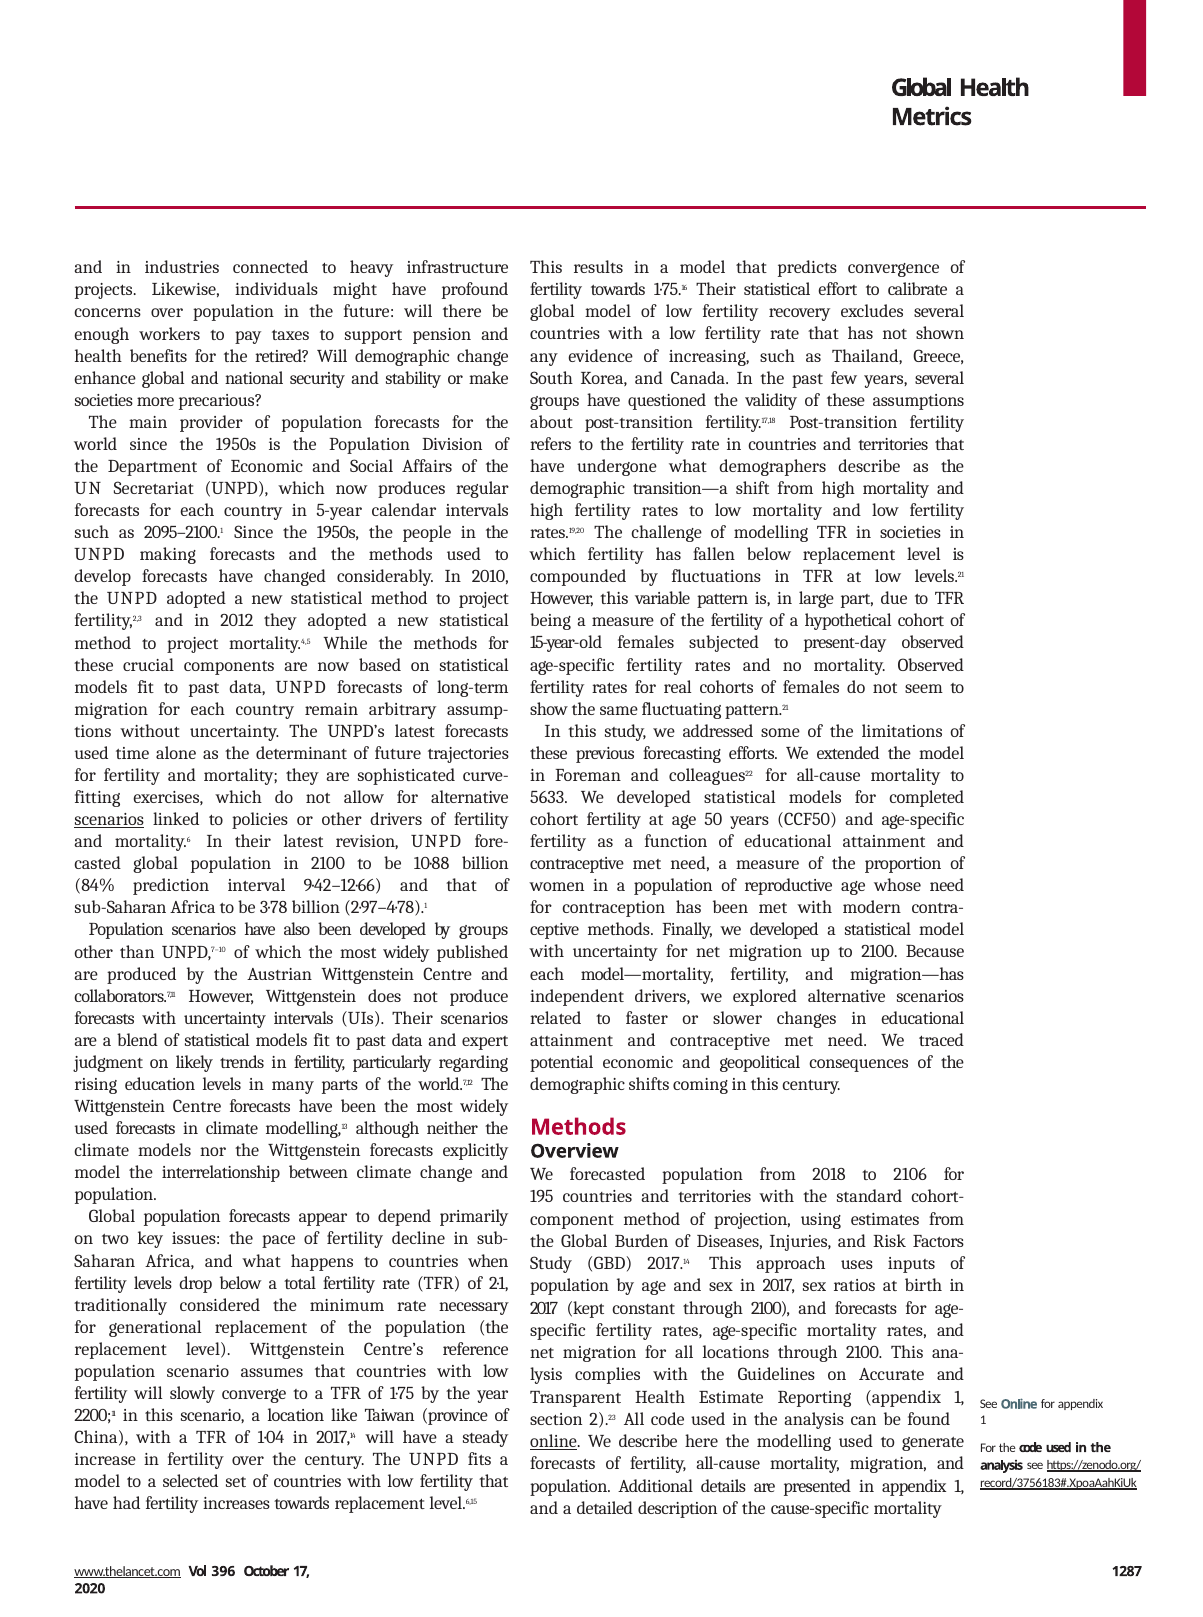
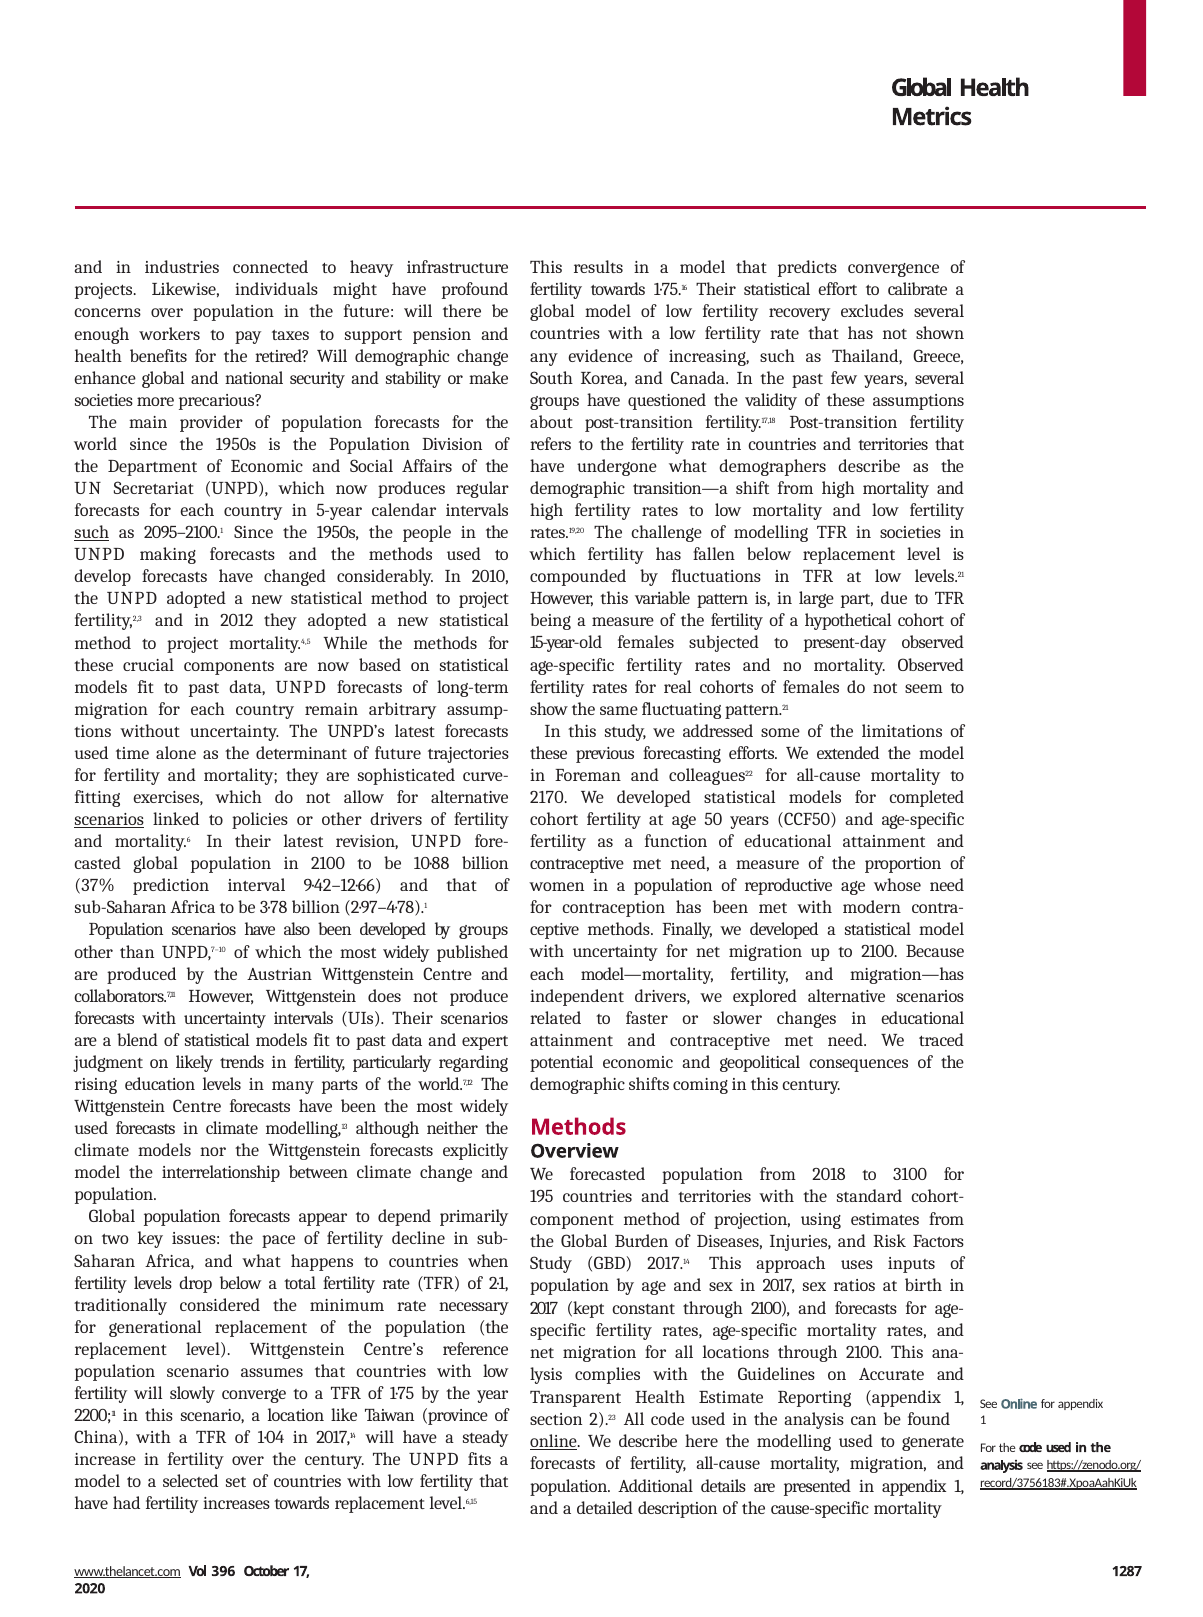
such at (92, 532) underline: none -> present
5633: 5633 -> 2170
84%: 84% -> 37%
2106: 2106 -> 3100
